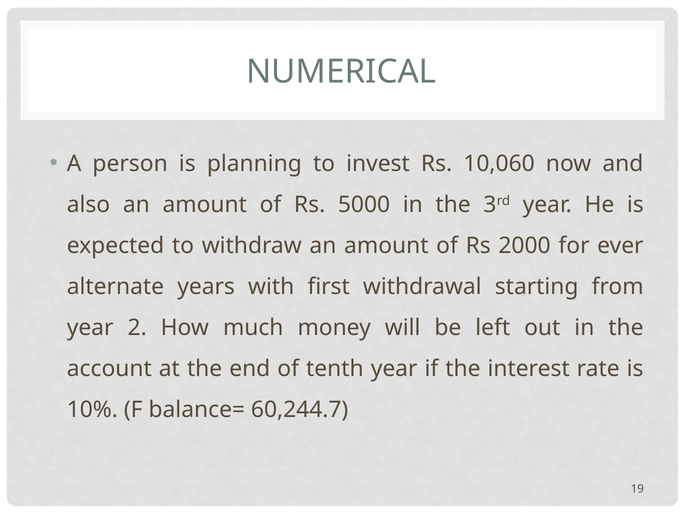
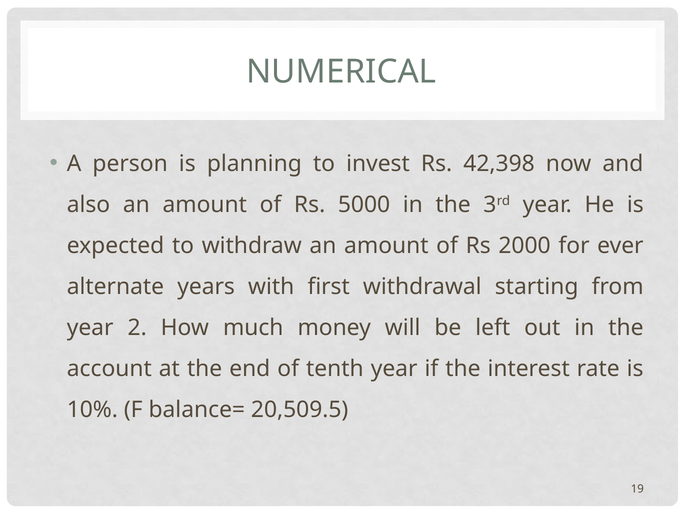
10,060: 10,060 -> 42,398
60,244.7: 60,244.7 -> 20,509.5
